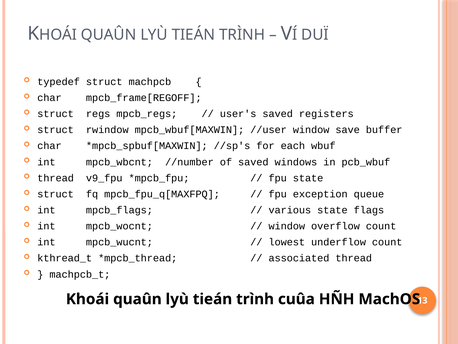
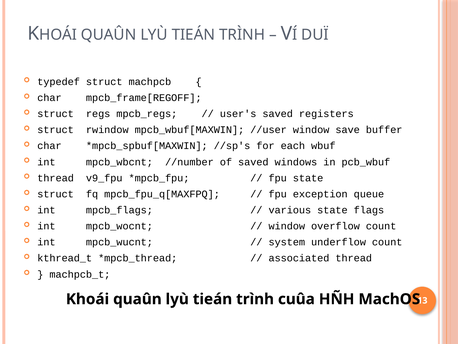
lowest: lowest -> system
